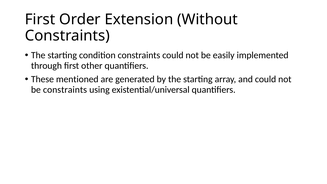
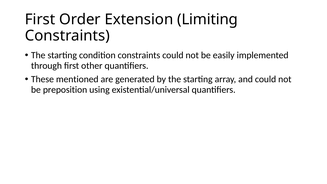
Without: Without -> Limiting
be constraints: constraints -> preposition
